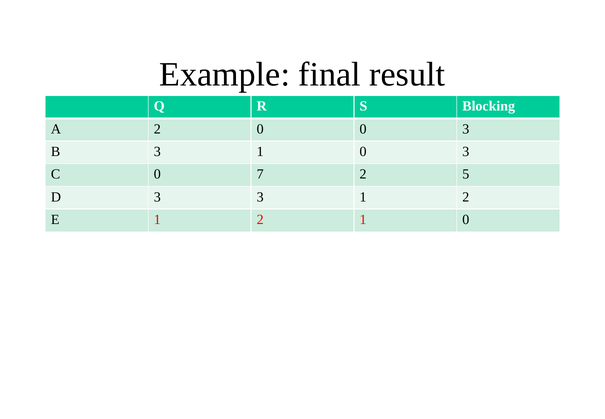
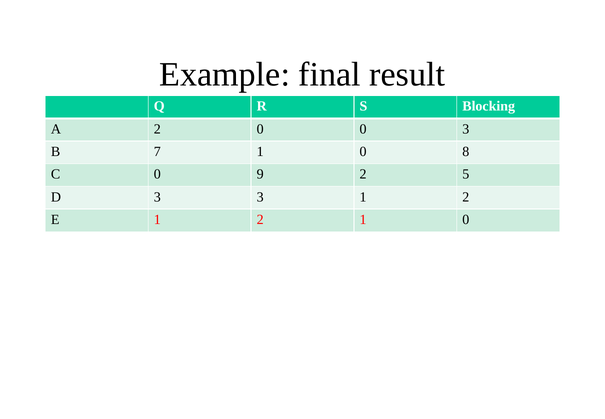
B 3: 3 -> 7
1 0 3: 3 -> 8
7: 7 -> 9
